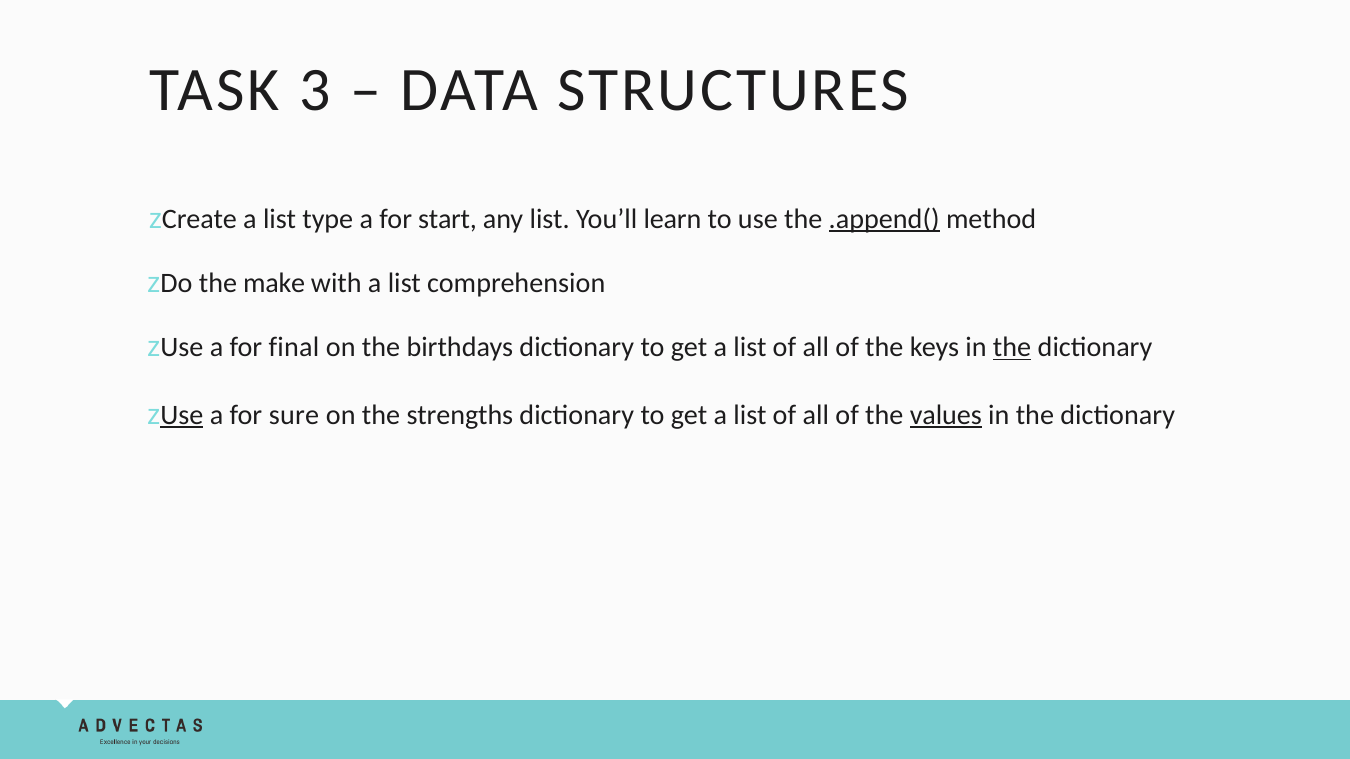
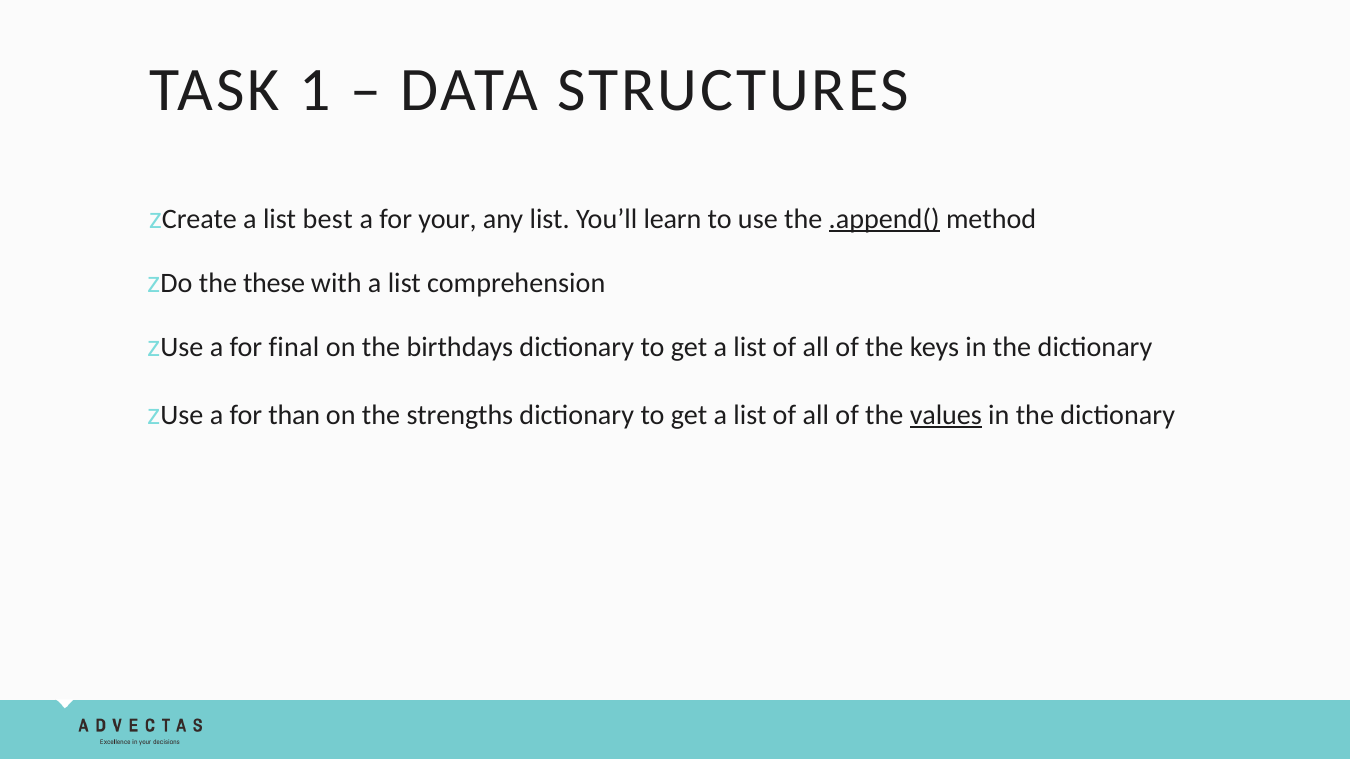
3: 3 -> 1
type: type -> best
start: start -> your
make: make -> these
the at (1012, 348) underline: present -> none
Use at (182, 415) underline: present -> none
sure: sure -> than
